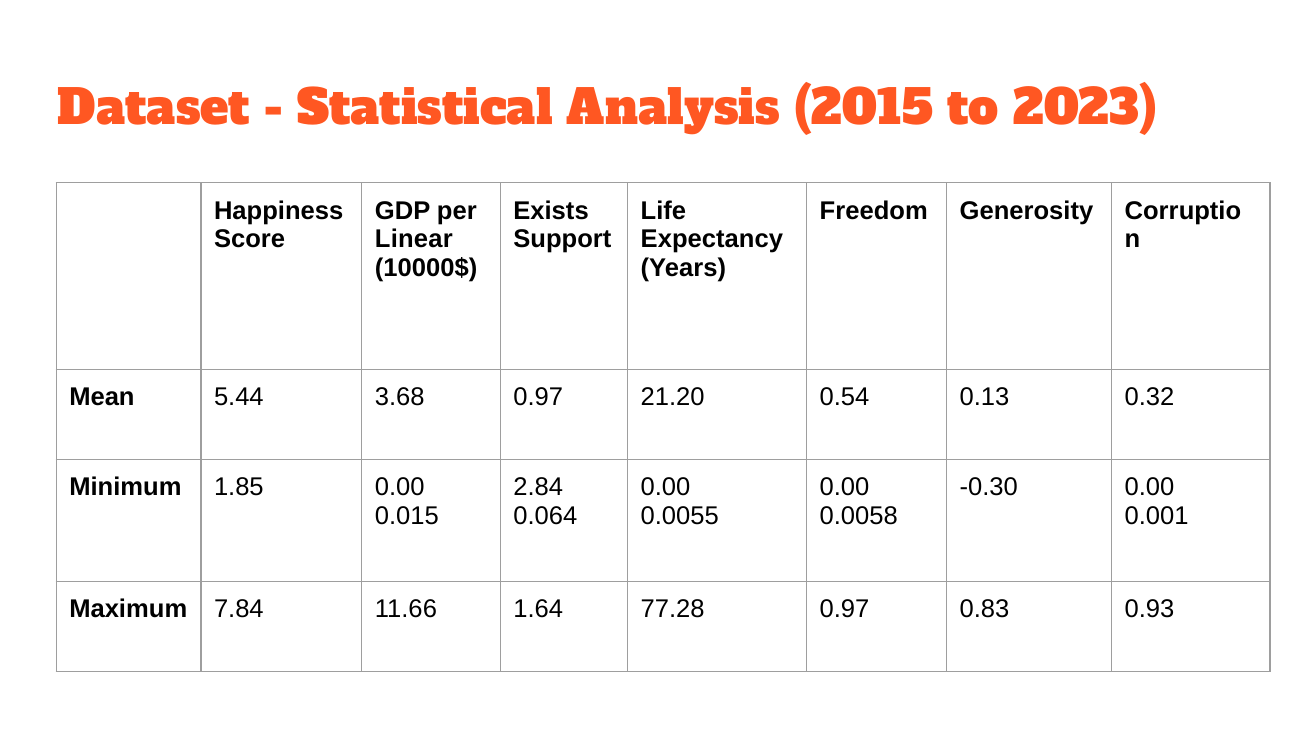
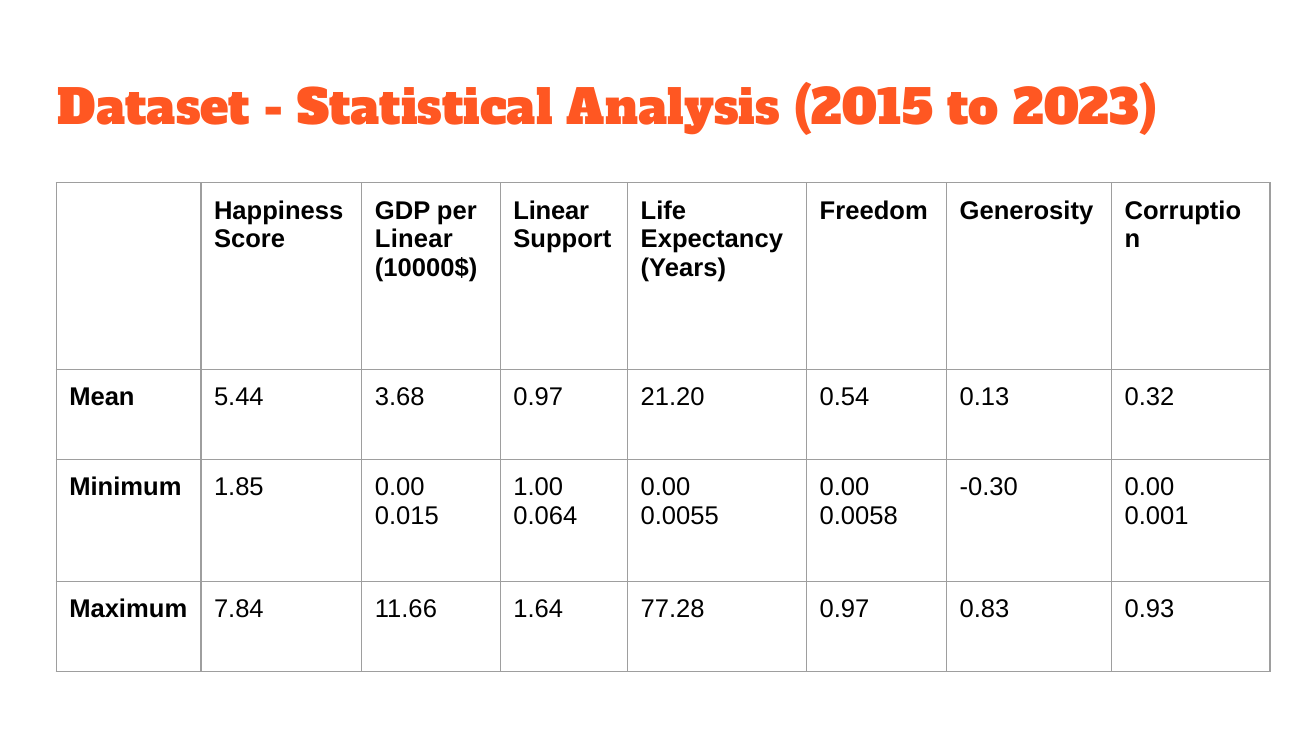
Exists at (551, 211): Exists -> Linear
2.84: 2.84 -> 1.00
